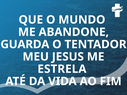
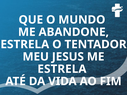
GUARDA at (25, 44): GUARDA -> ESTRELA
